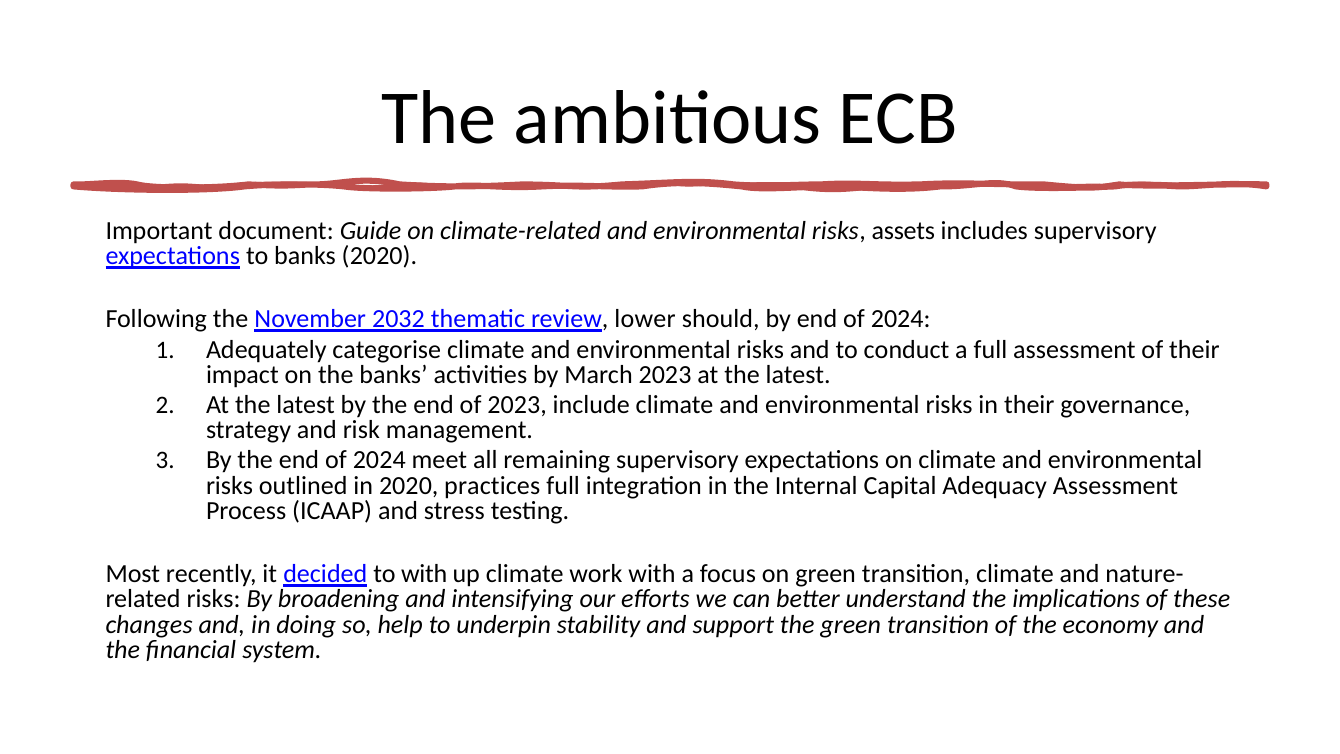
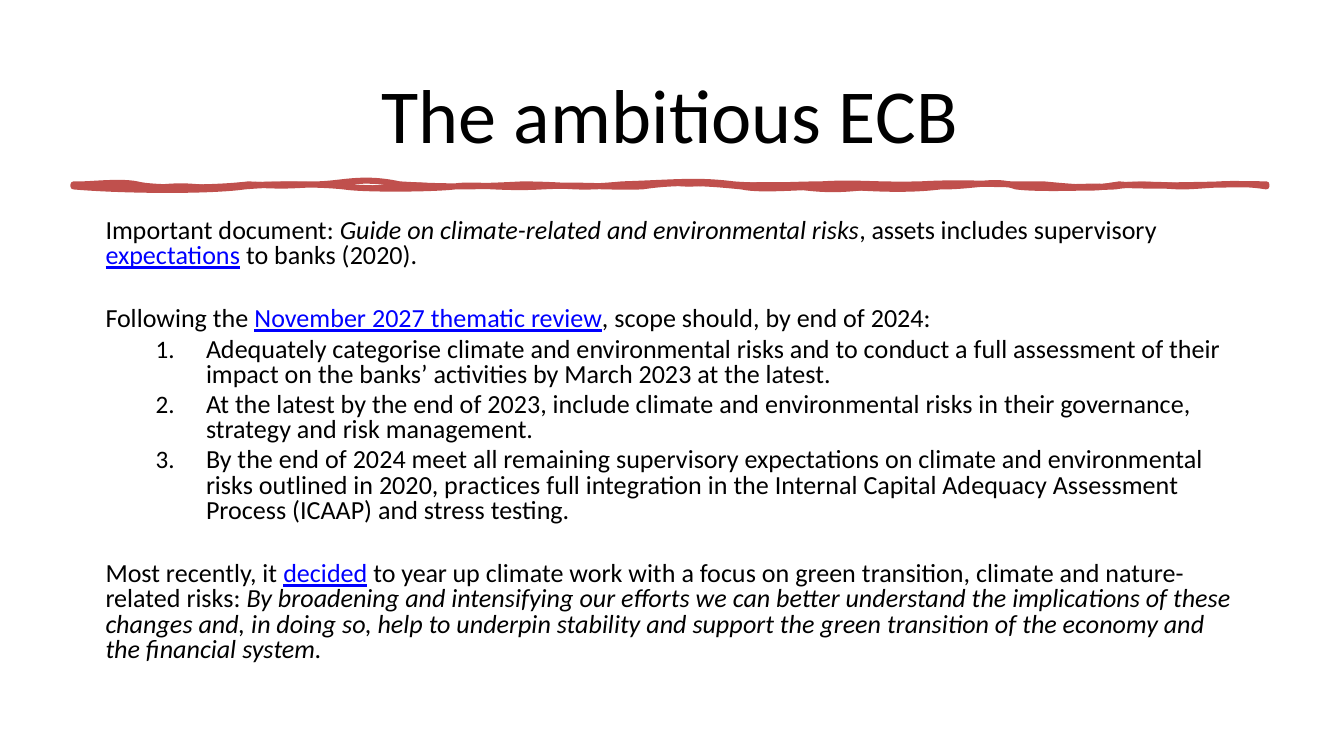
2032: 2032 -> 2027
lower: lower -> scope
to with: with -> year
